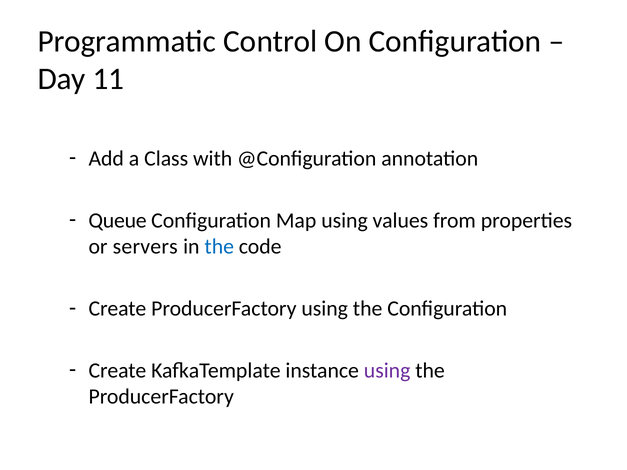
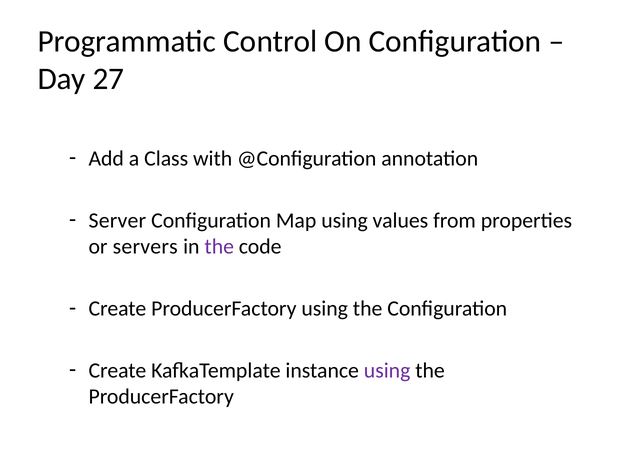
11: 11 -> 27
Queue: Queue -> Server
the at (219, 247) colour: blue -> purple
